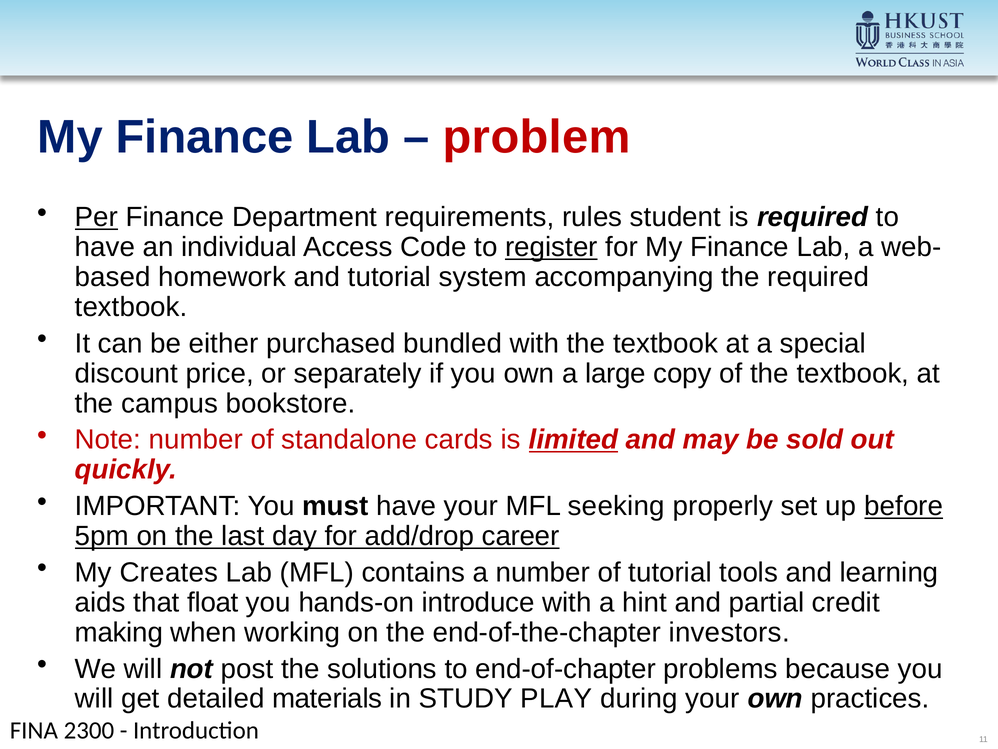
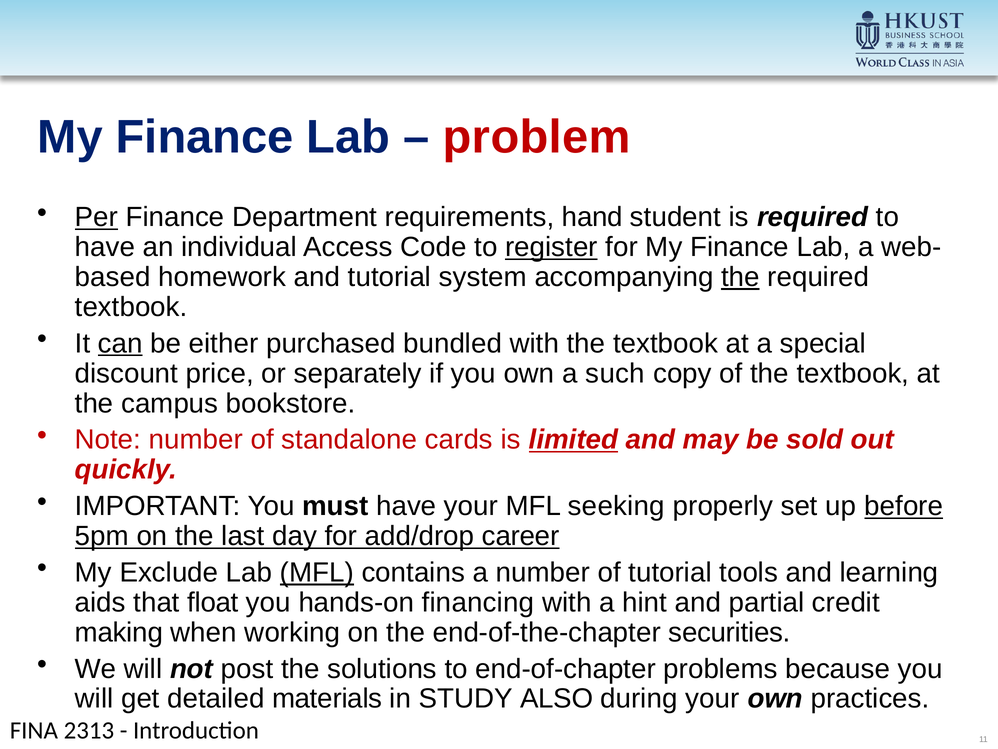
rules: rules -> hand
the at (740, 277) underline: none -> present
can underline: none -> present
large: large -> such
Creates: Creates -> Exclude
MFL at (317, 572) underline: none -> present
introduce: introduce -> financing
investors: investors -> securities
PLAY: PLAY -> ALSO
2300: 2300 -> 2313
